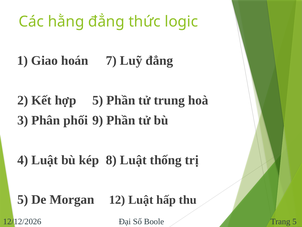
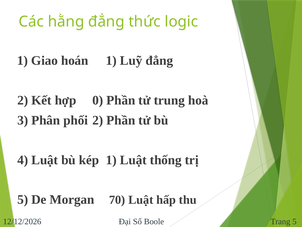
hoán 7: 7 -> 1
hợp 5: 5 -> 0
phối 9: 9 -> 2
kép 8: 8 -> 1
12: 12 -> 70
